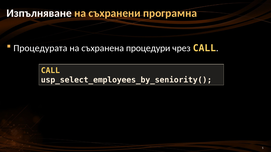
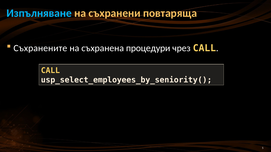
Изпълняване colour: white -> light blue
програмна: програмна -> повтаряща
Процедурата: Процедурата -> Съхранените
